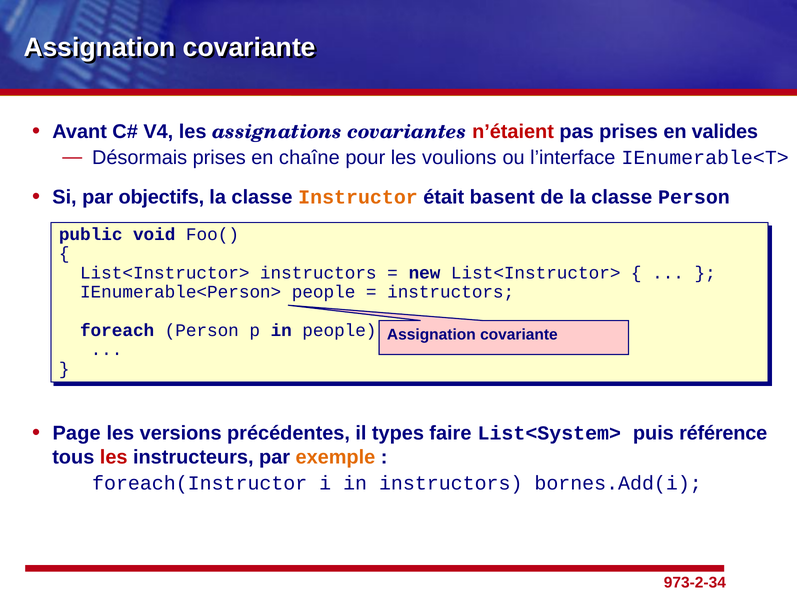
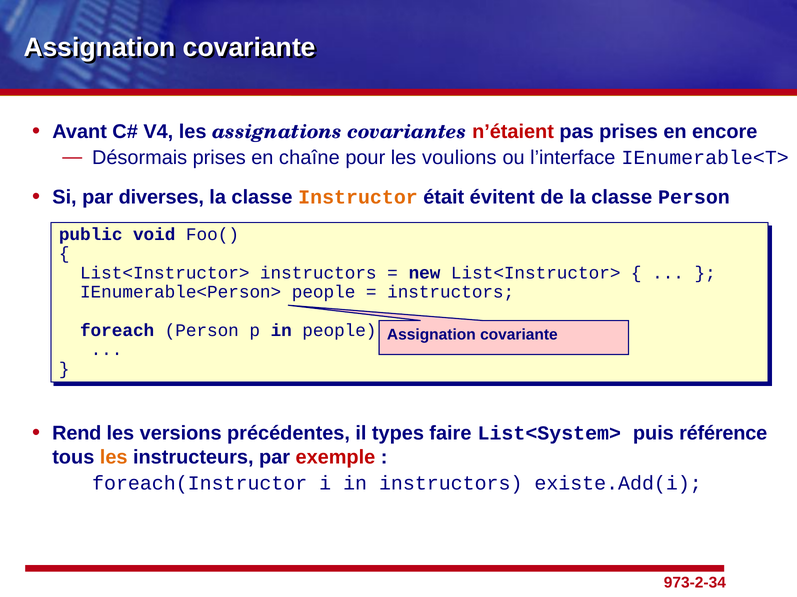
valides: valides -> encore
objectifs: objectifs -> diverses
basent: basent -> évitent
Page: Page -> Rend
les at (114, 458) colour: red -> orange
exemple colour: orange -> red
bornes.Add(i: bornes.Add(i -> existe.Add(i
